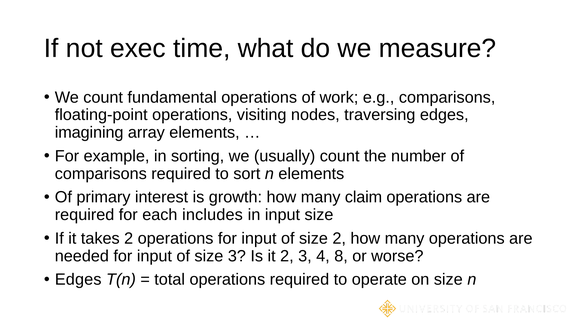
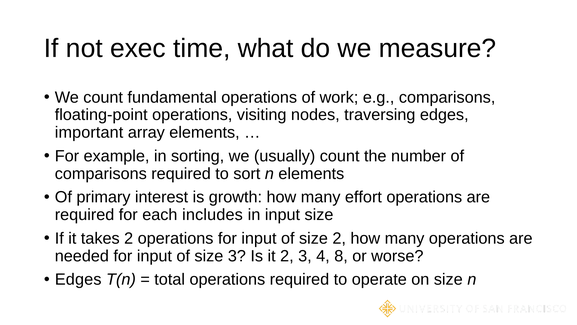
imagining: imagining -> important
claim: claim -> effort
